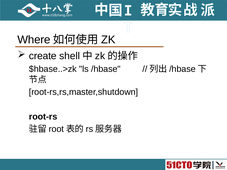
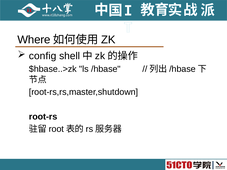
create: create -> config
